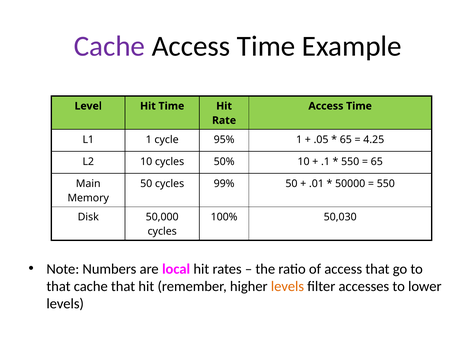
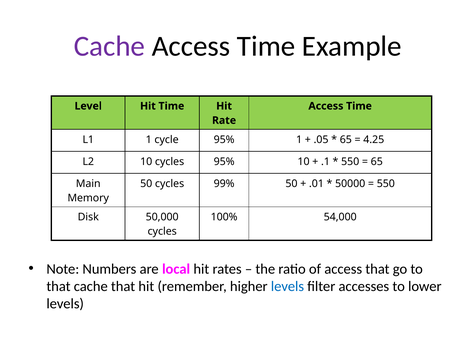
cycles 50%: 50% -> 95%
50,030: 50,030 -> 54,000
levels at (287, 286) colour: orange -> blue
